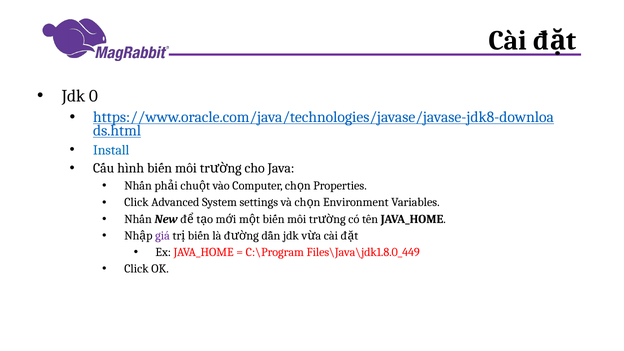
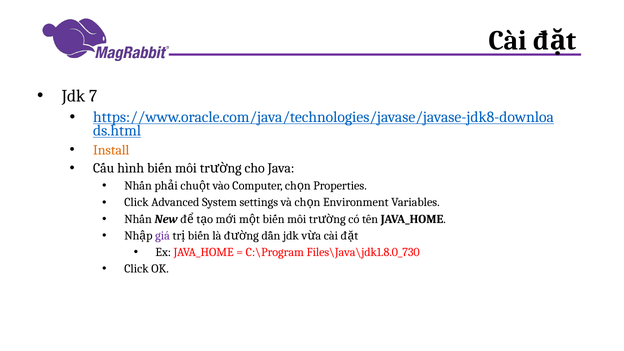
0: 0 -> 7
Install colour: blue -> orange
Files\Java\jdk1.8.0_449: Files\Java\jdk1.8.0_449 -> Files\Java\jdk1.8.0_730
